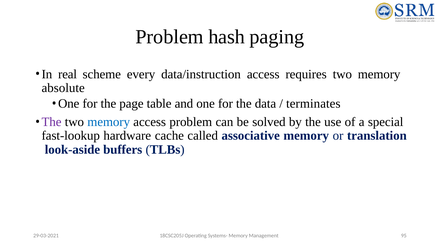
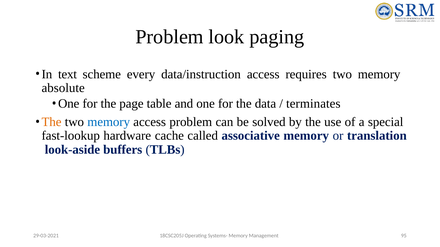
hash: hash -> look
real: real -> text
The at (52, 122) colour: purple -> orange
